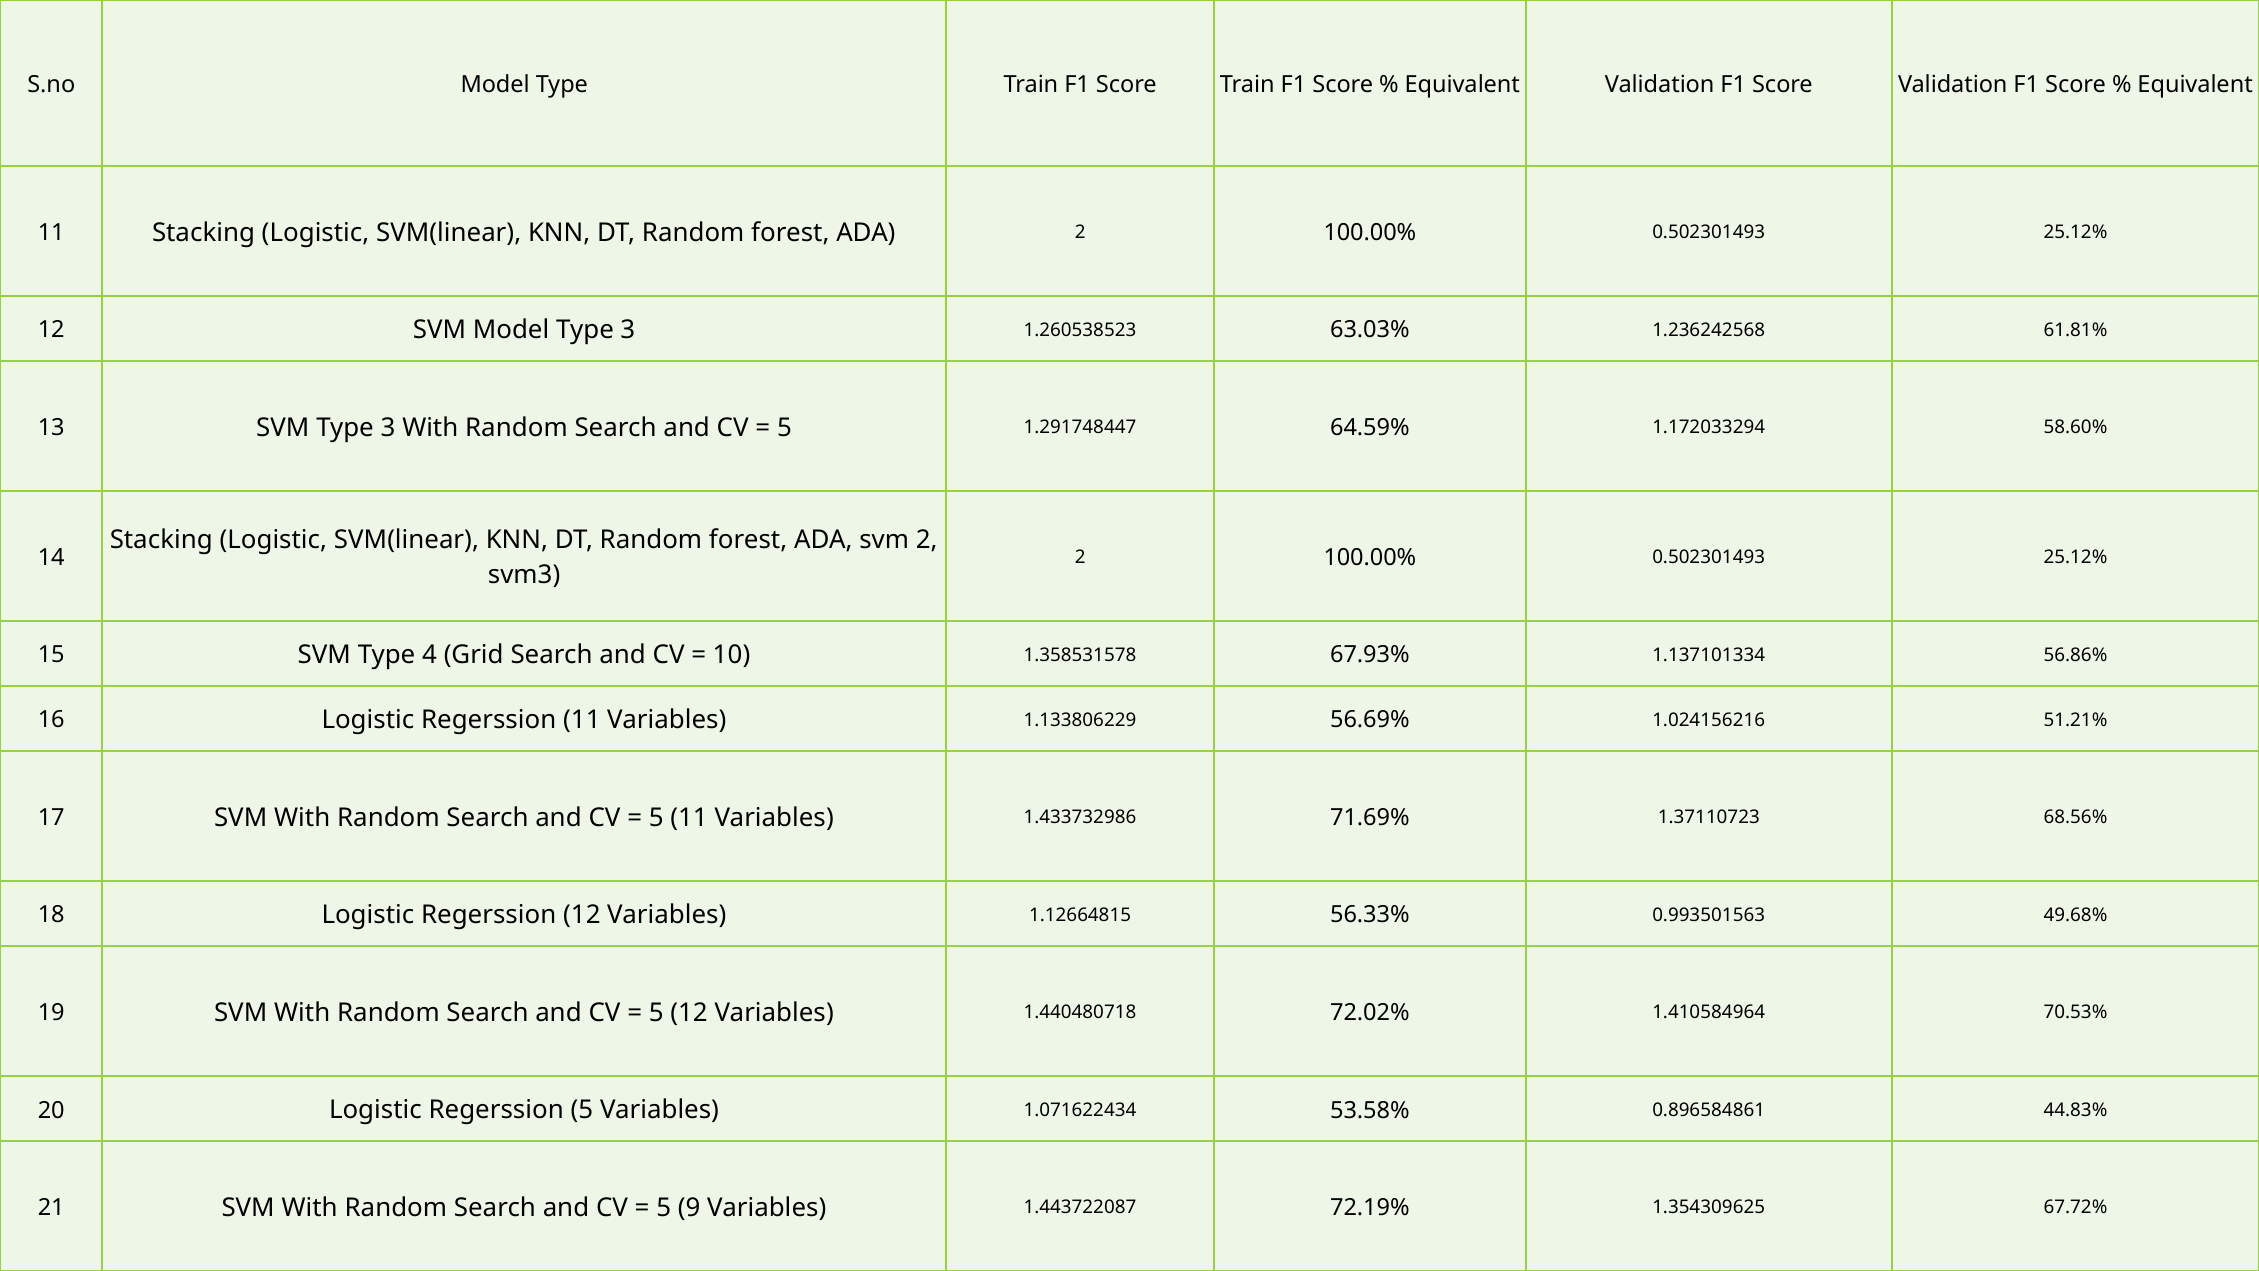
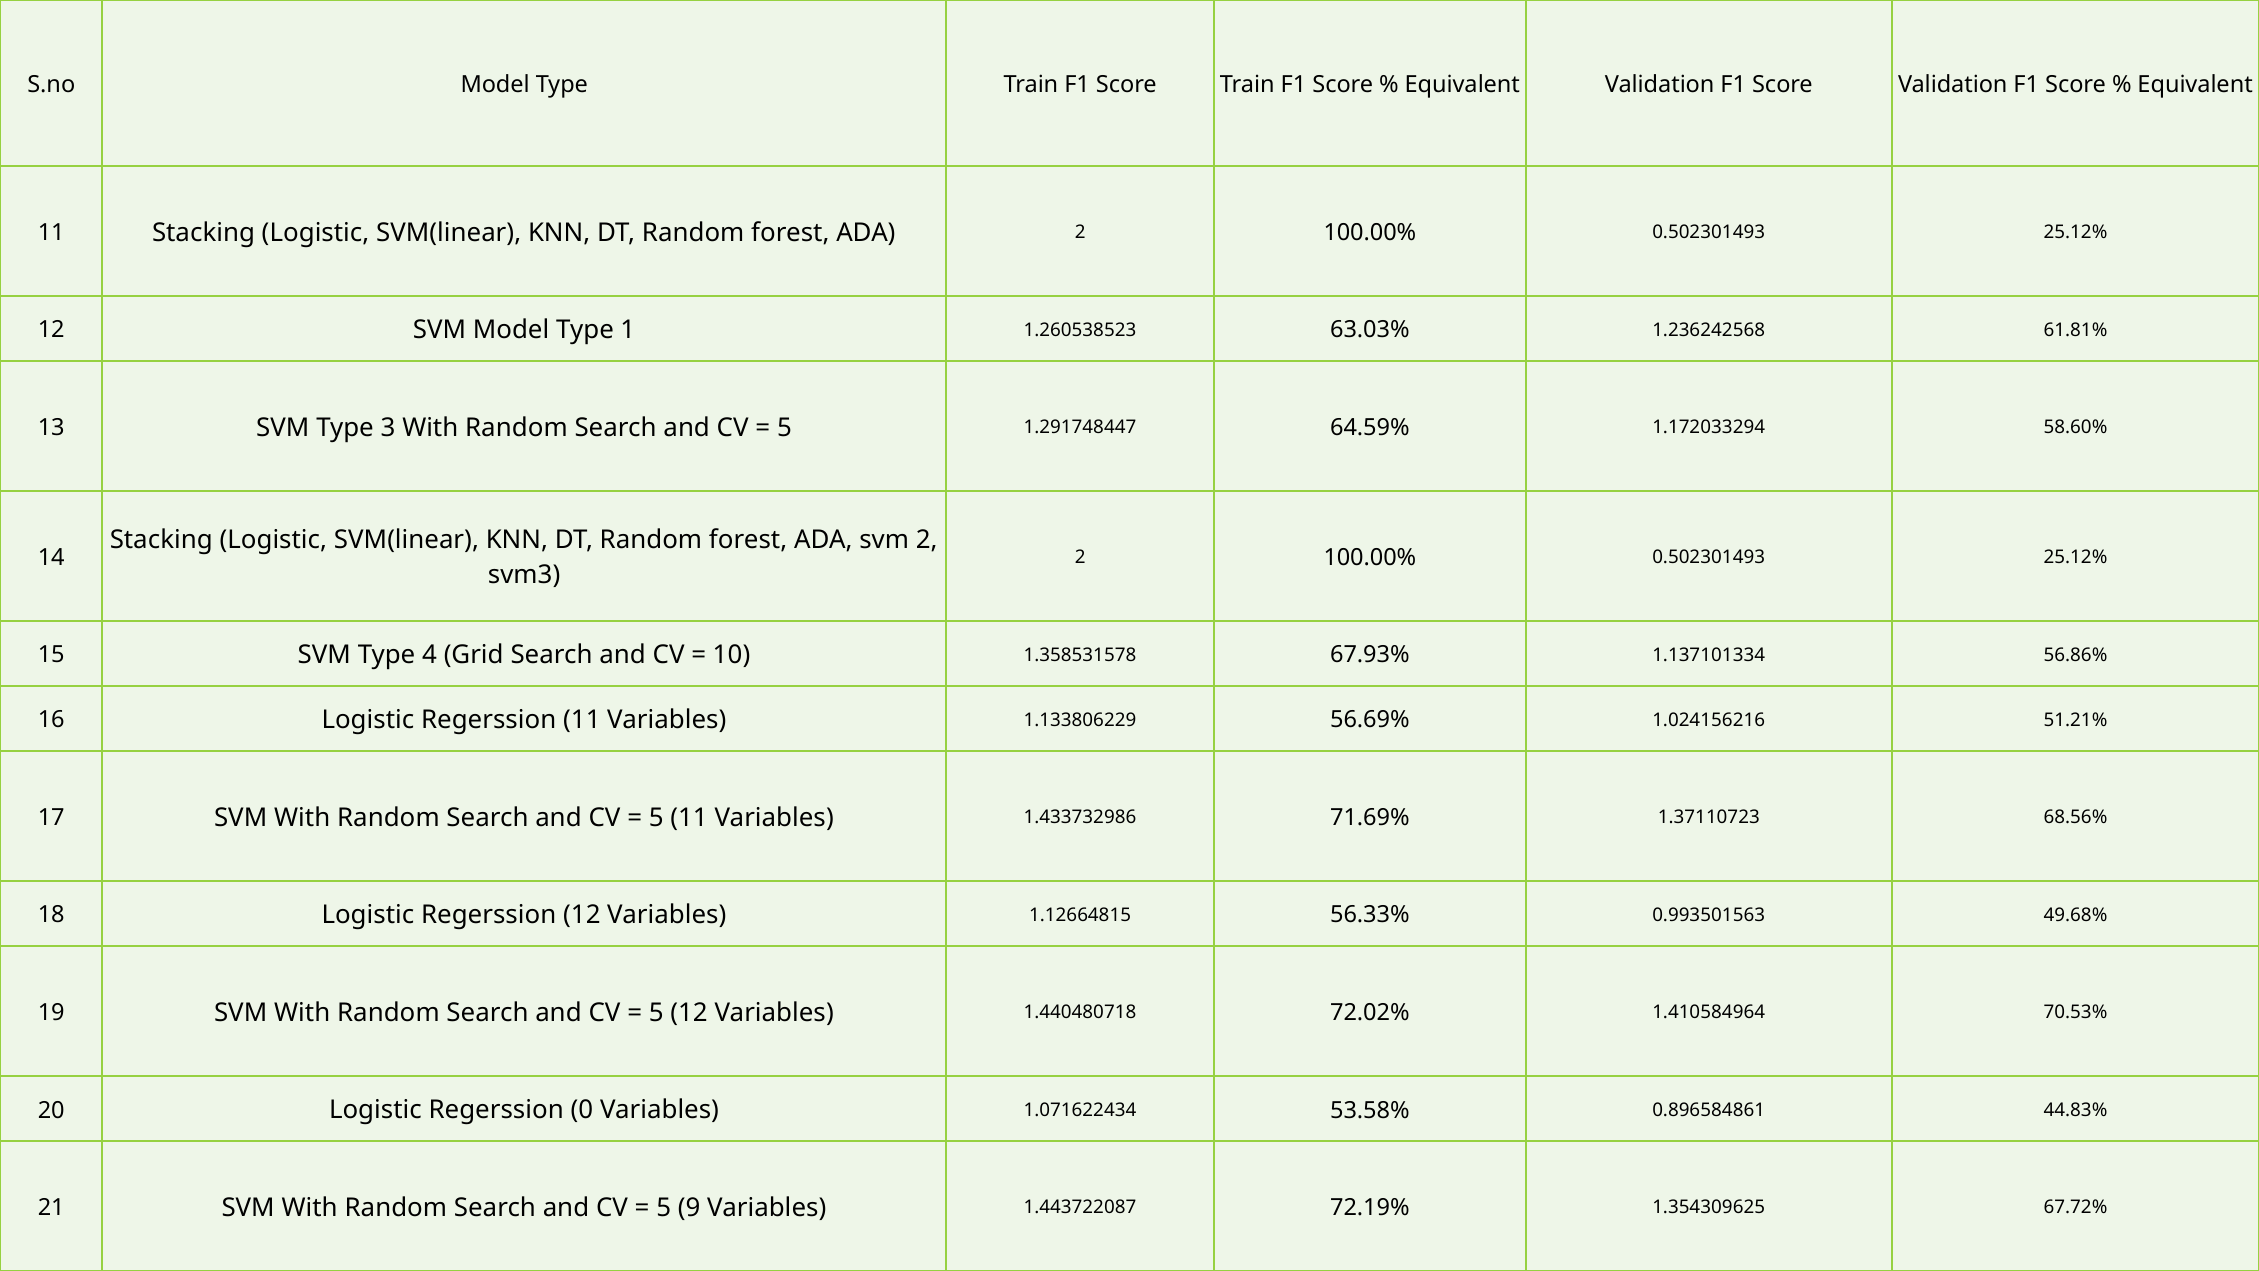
Model Type 3: 3 -> 1
Regerssion 5: 5 -> 0
